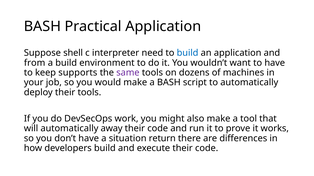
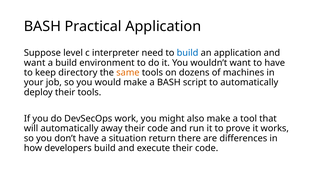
shell: shell -> level
from at (35, 63): from -> want
supports: supports -> directory
same colour: purple -> orange
